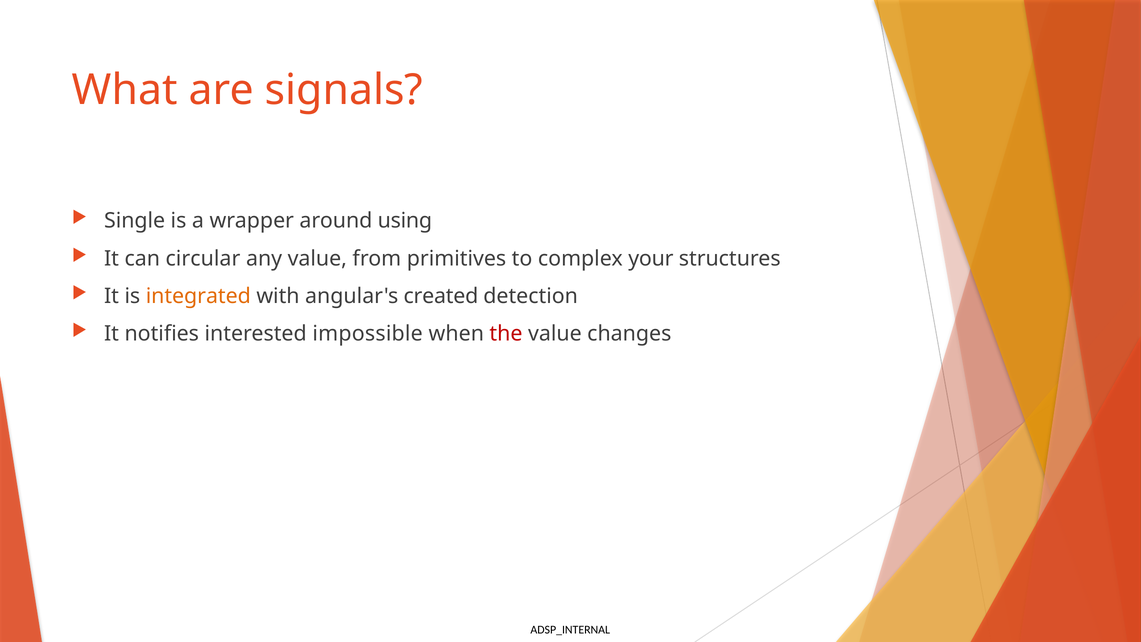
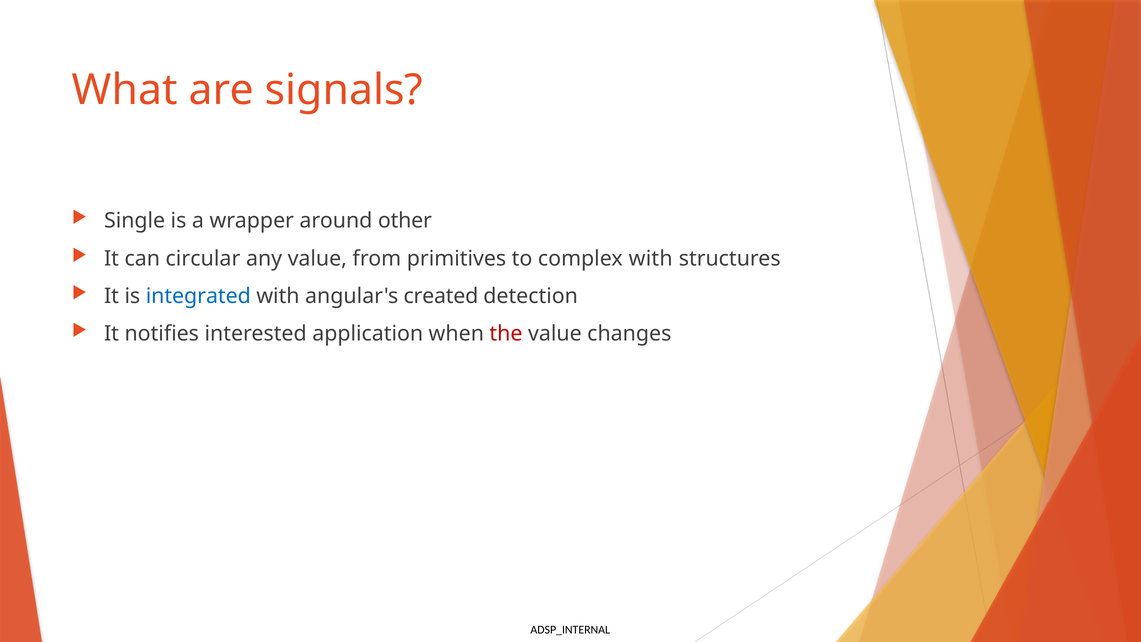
using: using -> other
complex your: your -> with
integrated colour: orange -> blue
impossible: impossible -> application
